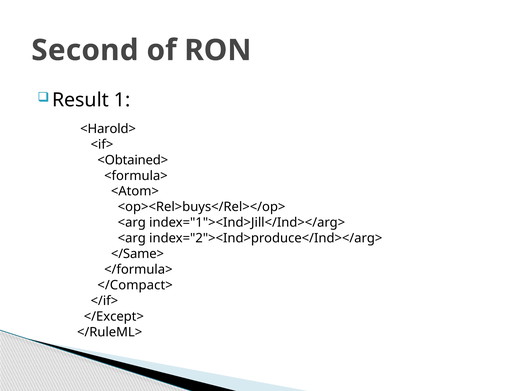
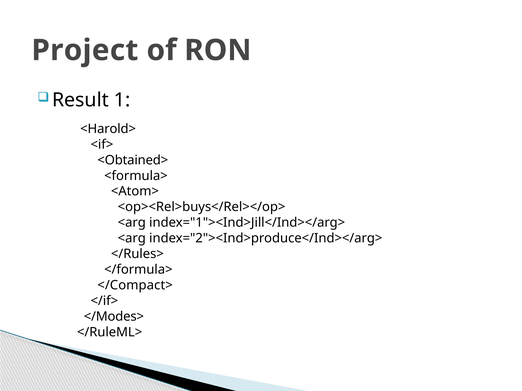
Second: Second -> Project
</Same>: </Same> -> </Rules>
</Except>: </Except> -> </Modes>
